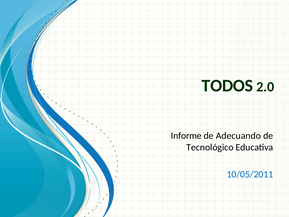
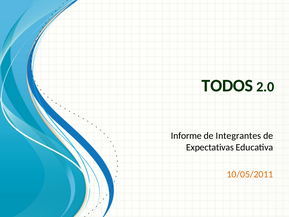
Adecuando: Adecuando -> Integrantes
Tecnológico: Tecnológico -> Expectativas
10/05/2011 colour: blue -> orange
